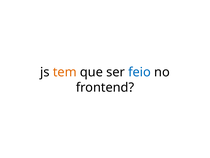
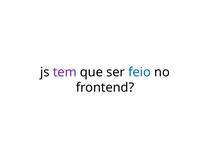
tem colour: orange -> purple
